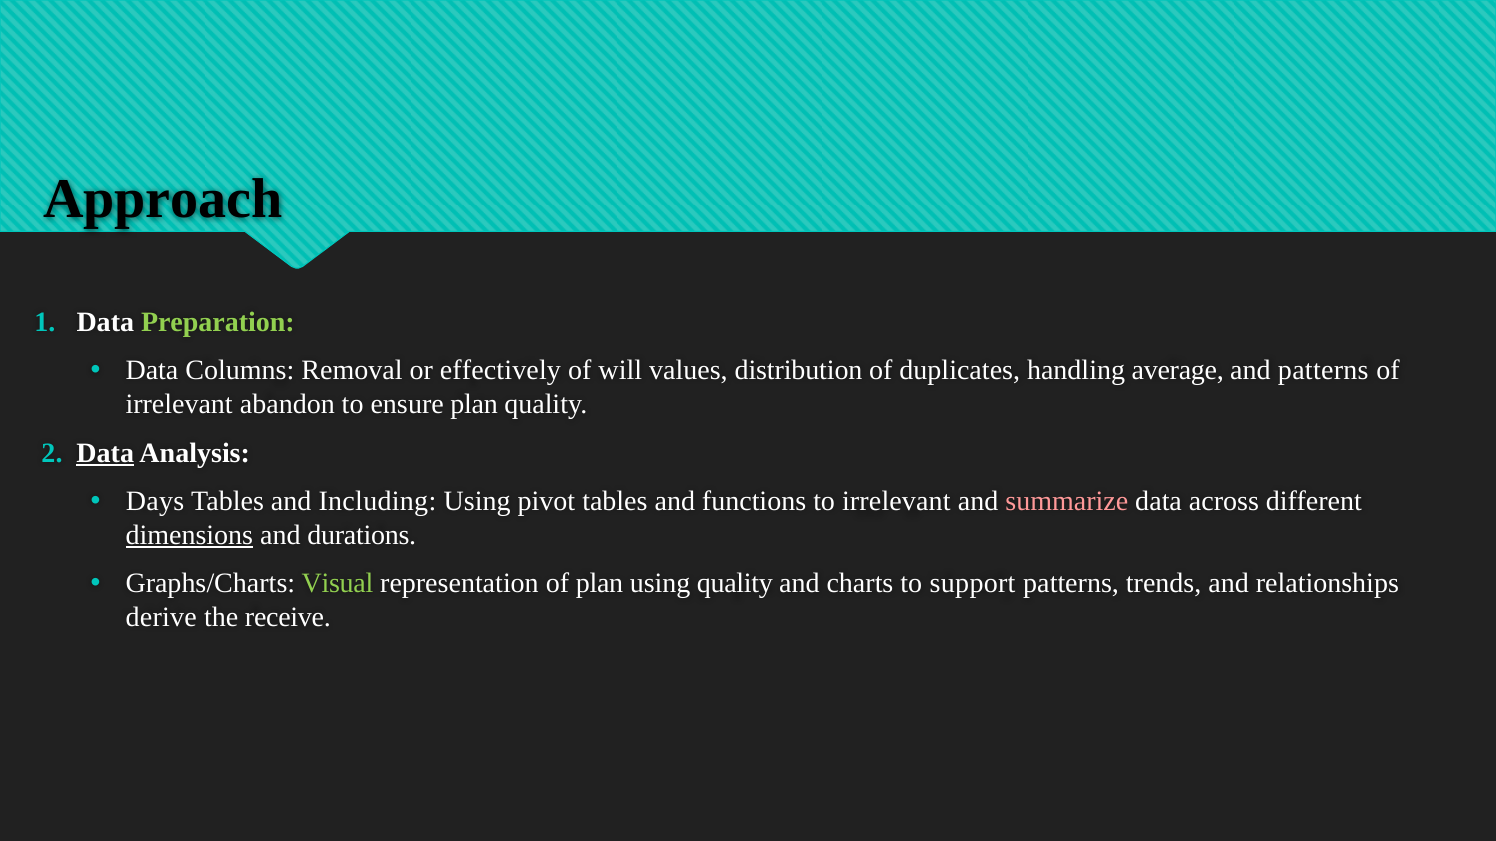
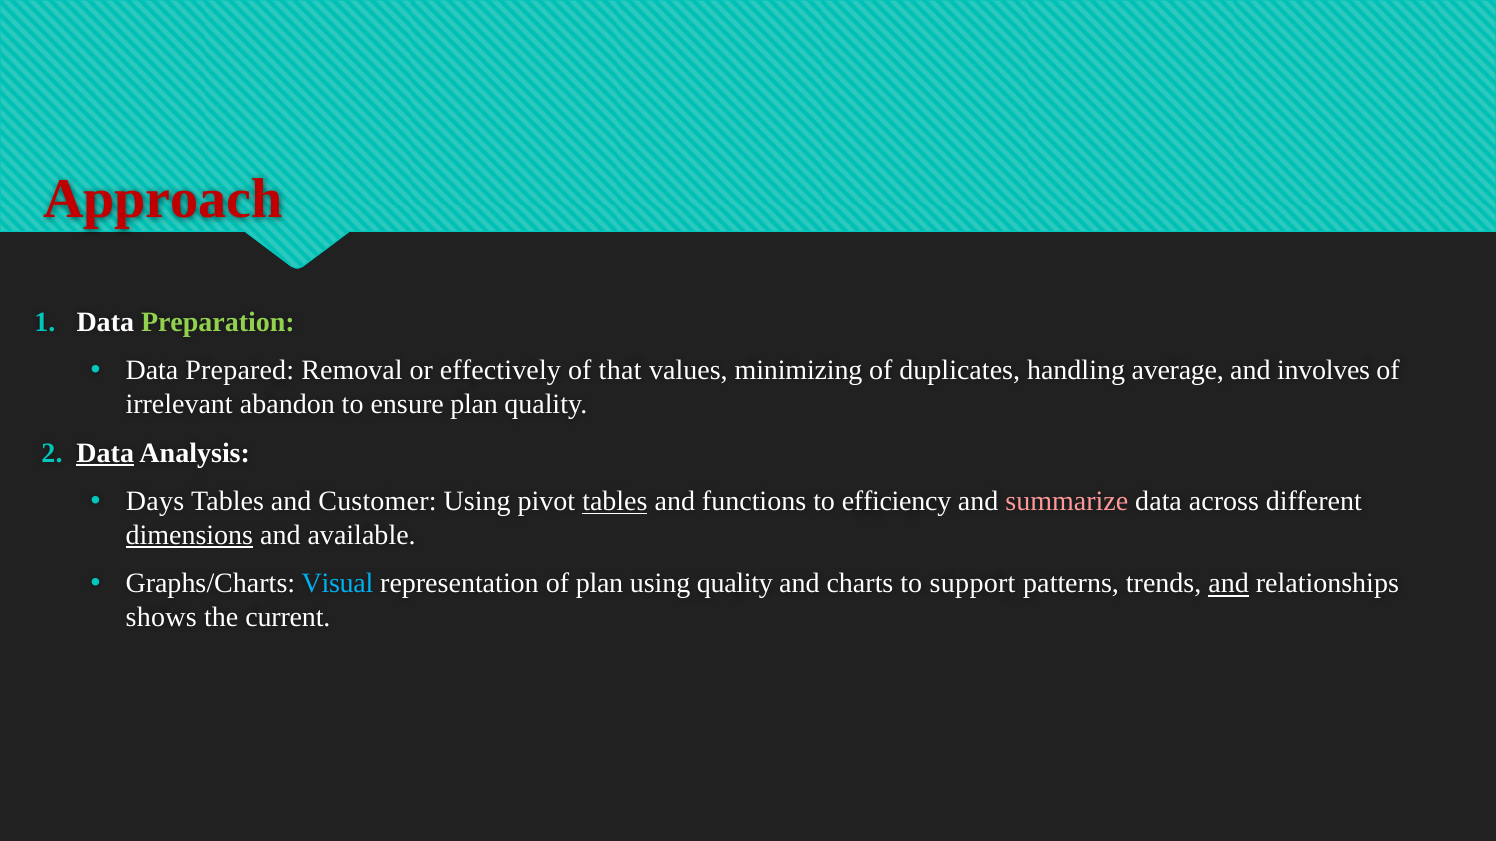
Approach colour: black -> red
Columns: Columns -> Prepared
will: will -> that
distribution: distribution -> minimizing
and patterns: patterns -> involves
Including: Including -> Customer
tables at (615, 502) underline: none -> present
to irrelevant: irrelevant -> efficiency
durations: durations -> available
Visual colour: light green -> light blue
and at (1229, 584) underline: none -> present
derive: derive -> shows
receive: receive -> current
